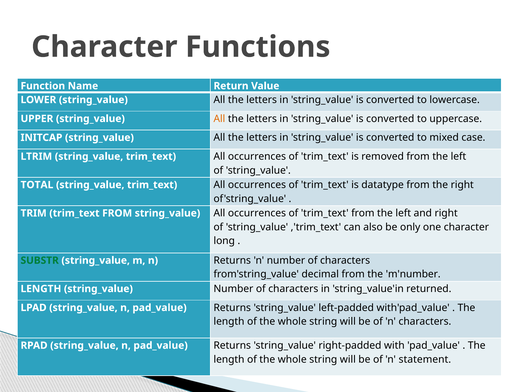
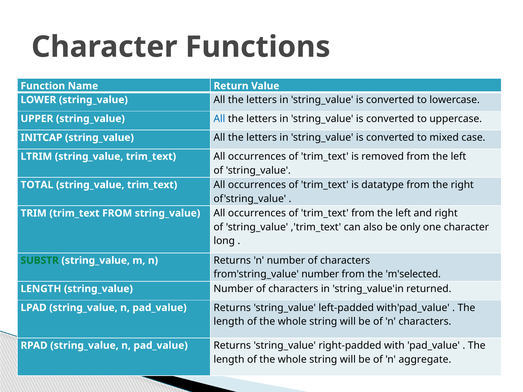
All at (219, 119) colour: orange -> blue
decimal at (320, 274): decimal -> number
m'number: m'number -> m'selected
statement: statement -> aggregate
